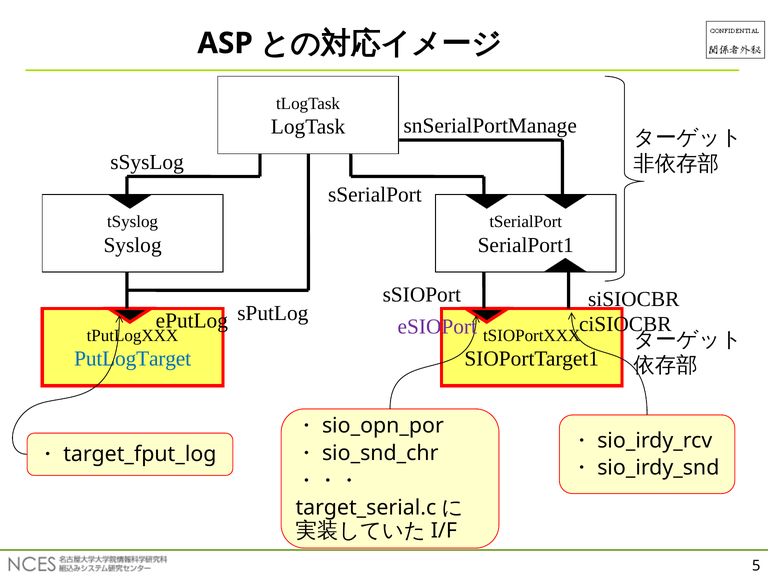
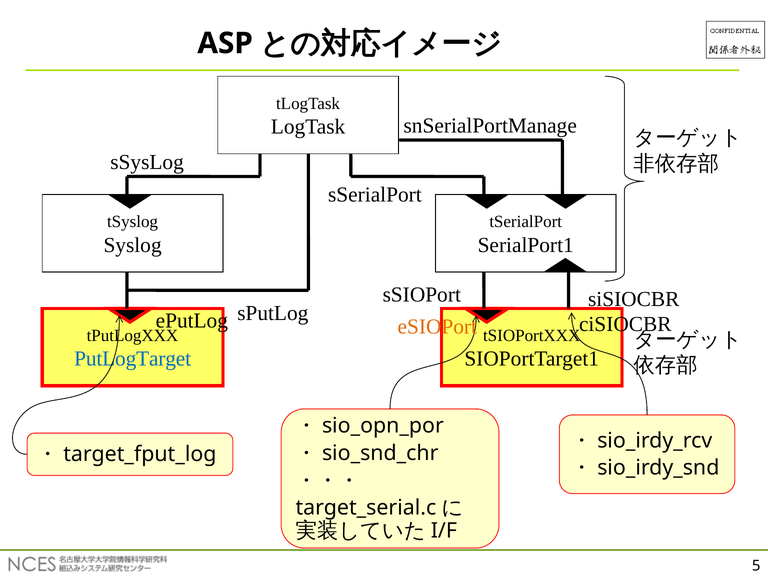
eSIOPort colour: purple -> orange
